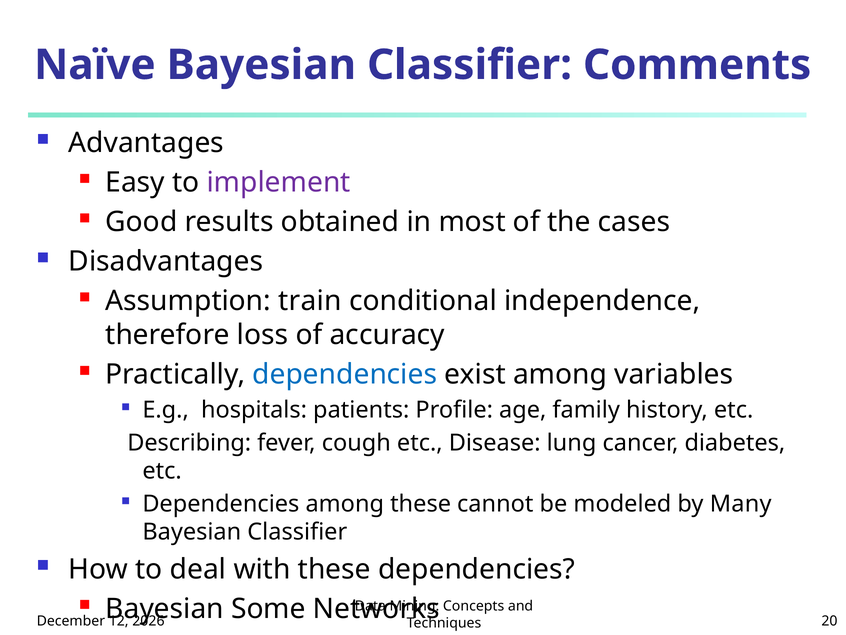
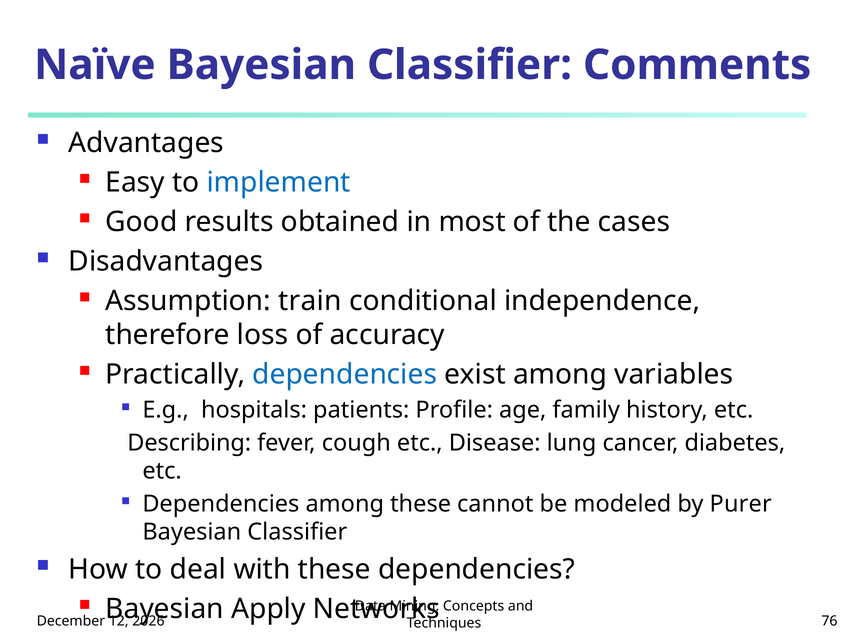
implement colour: purple -> blue
Many: Many -> Purer
Some: Some -> Apply
20: 20 -> 76
